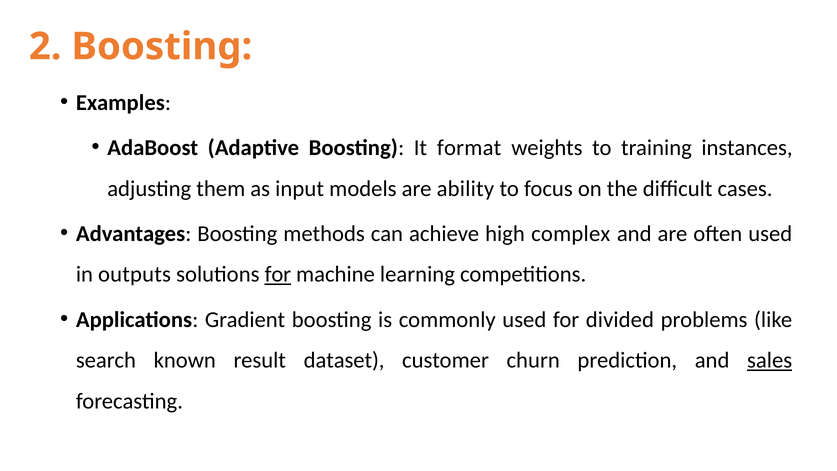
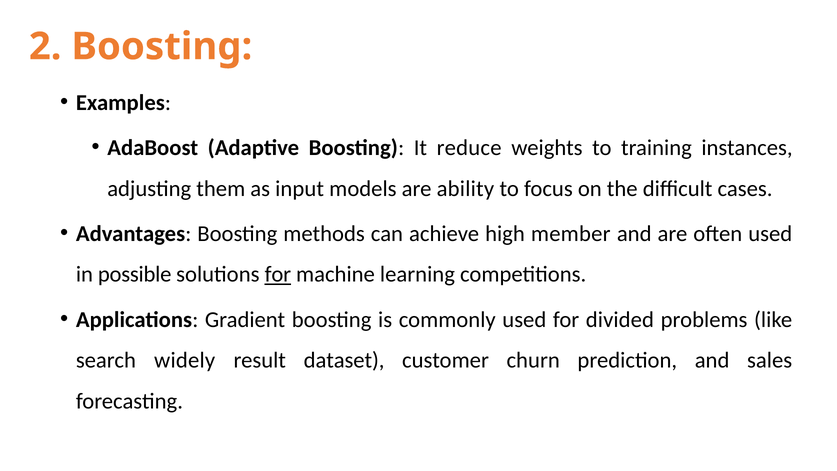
format: format -> reduce
complex: complex -> member
outputs: outputs -> possible
known: known -> widely
sales underline: present -> none
